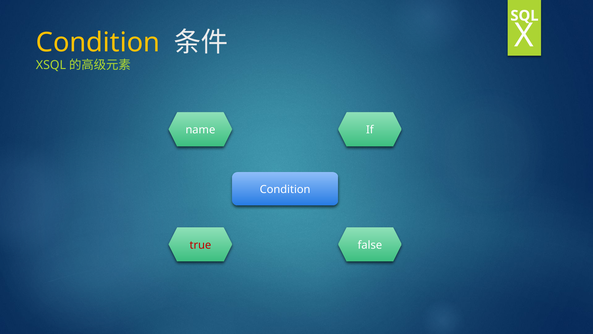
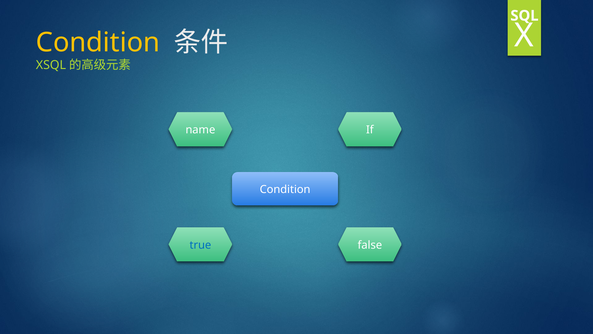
true colour: red -> blue
